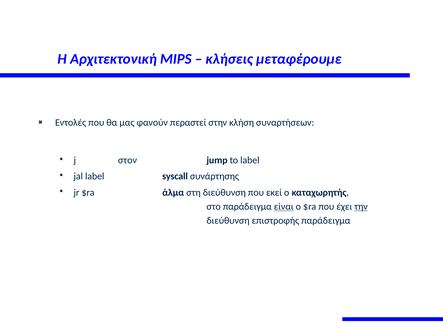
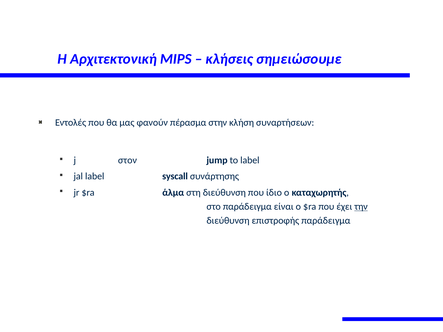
μεταφέρουμε: μεταφέρουμε -> σημειώσουμε
περαστεί: περαστεί -> πέρασμα
εκεί: εκεί -> ίδιο
είναι underline: present -> none
